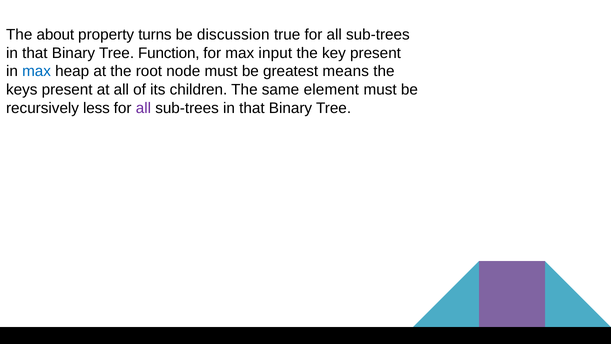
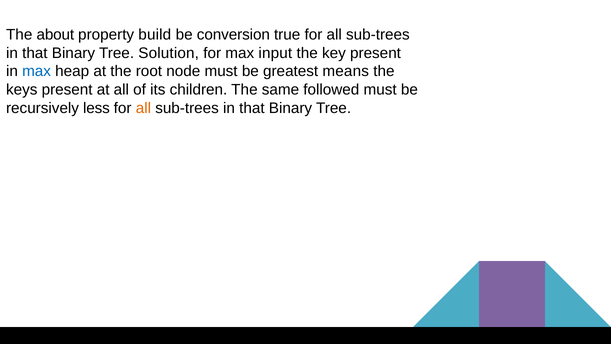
turns: turns -> build
discussion: discussion -> conversion
Function: Function -> Solution
element: element -> followed
all at (143, 108) colour: purple -> orange
